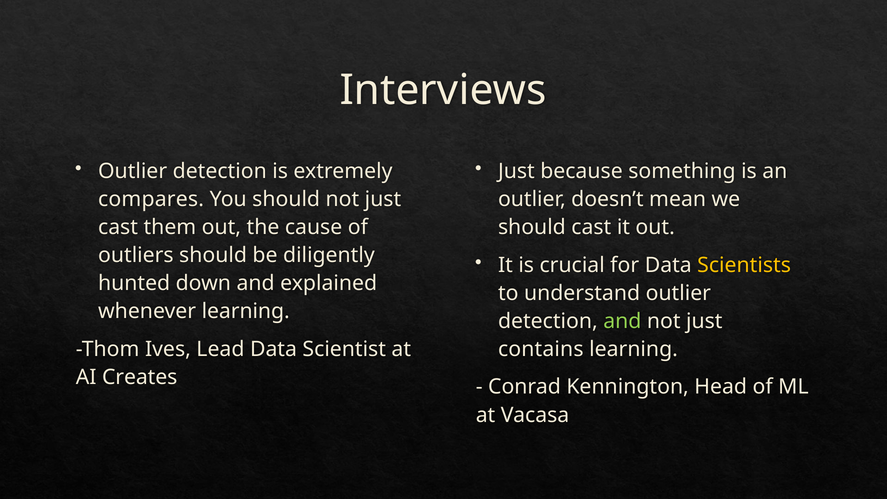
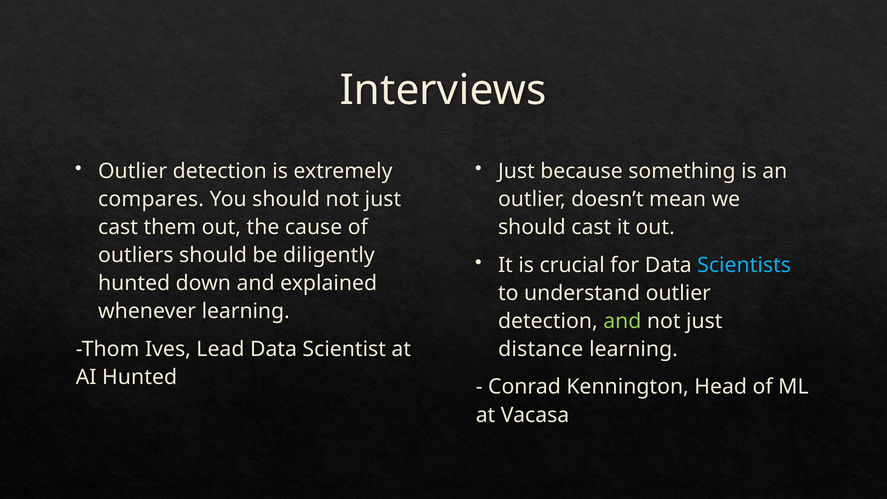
Scientists colour: yellow -> light blue
contains: contains -> distance
AI Creates: Creates -> Hunted
